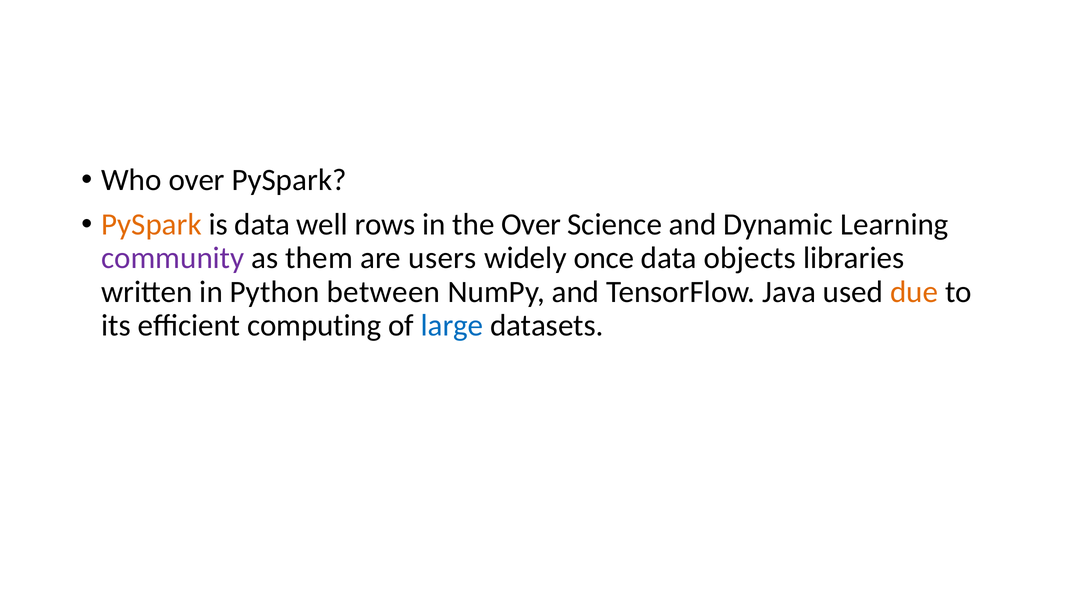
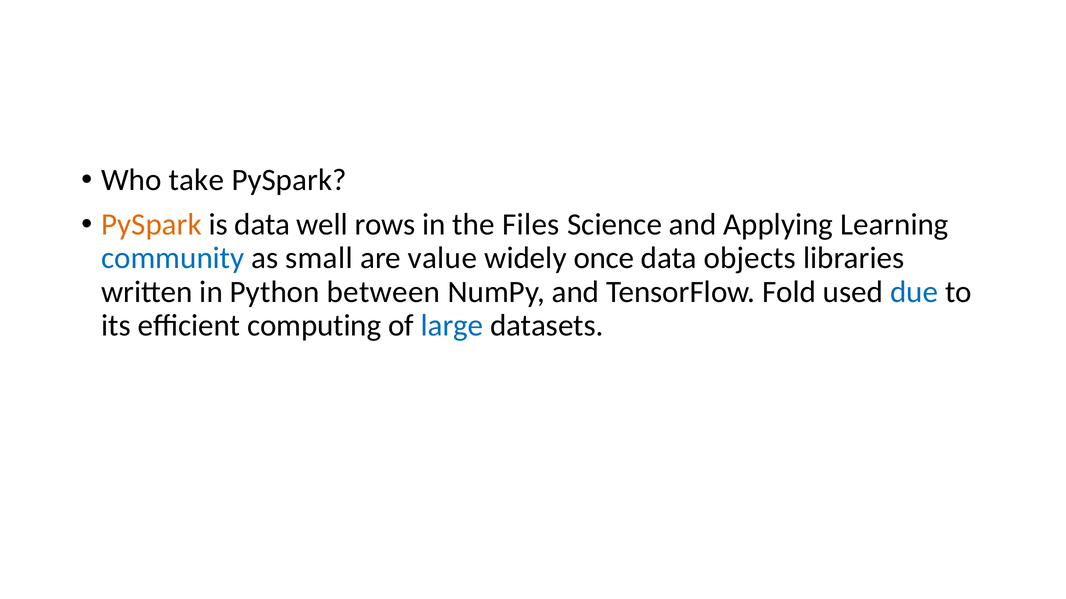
Who over: over -> take
the Over: Over -> Files
Dynamic: Dynamic -> Applying
community colour: purple -> blue
them: them -> small
users: users -> value
Java: Java -> Fold
due colour: orange -> blue
